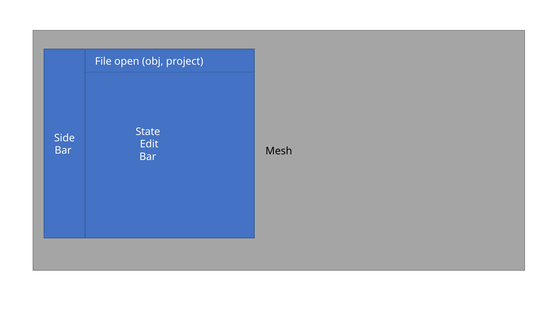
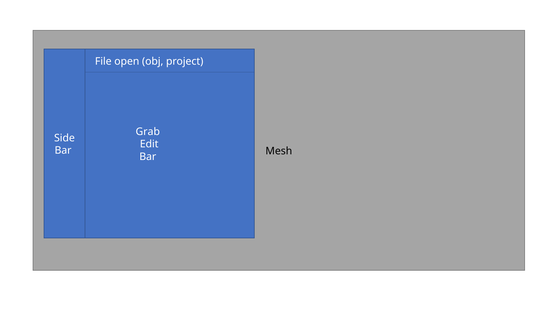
State: State -> Grab
